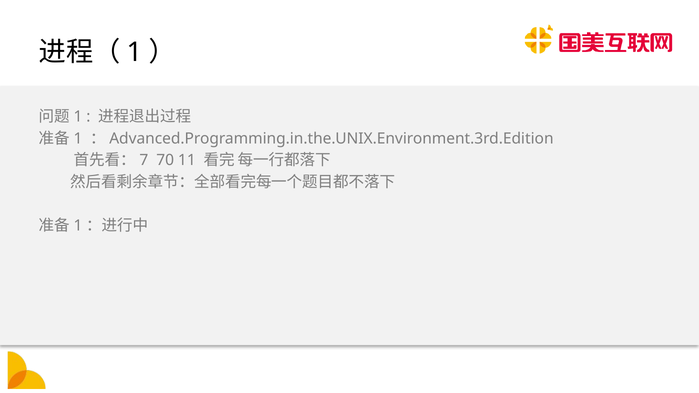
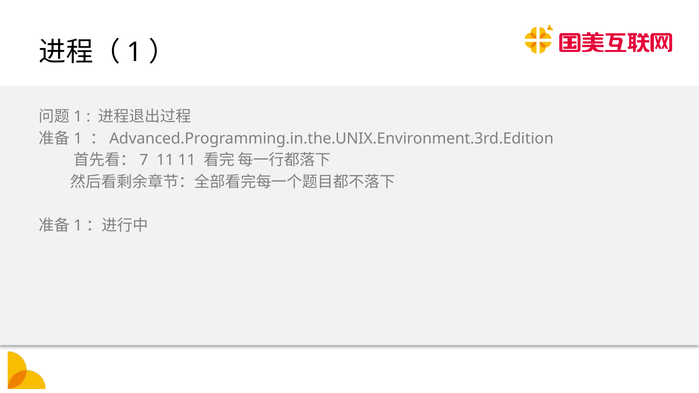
70 at (165, 160): 70 -> 11
